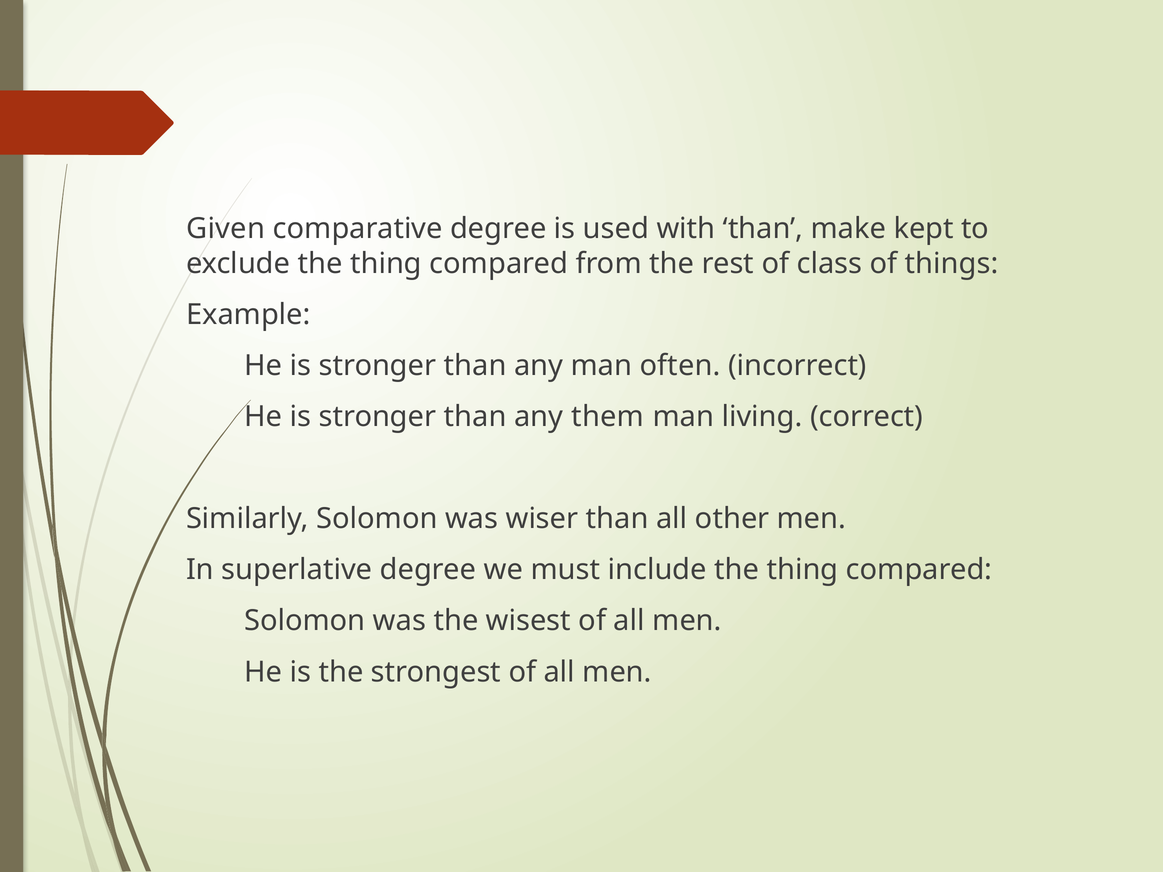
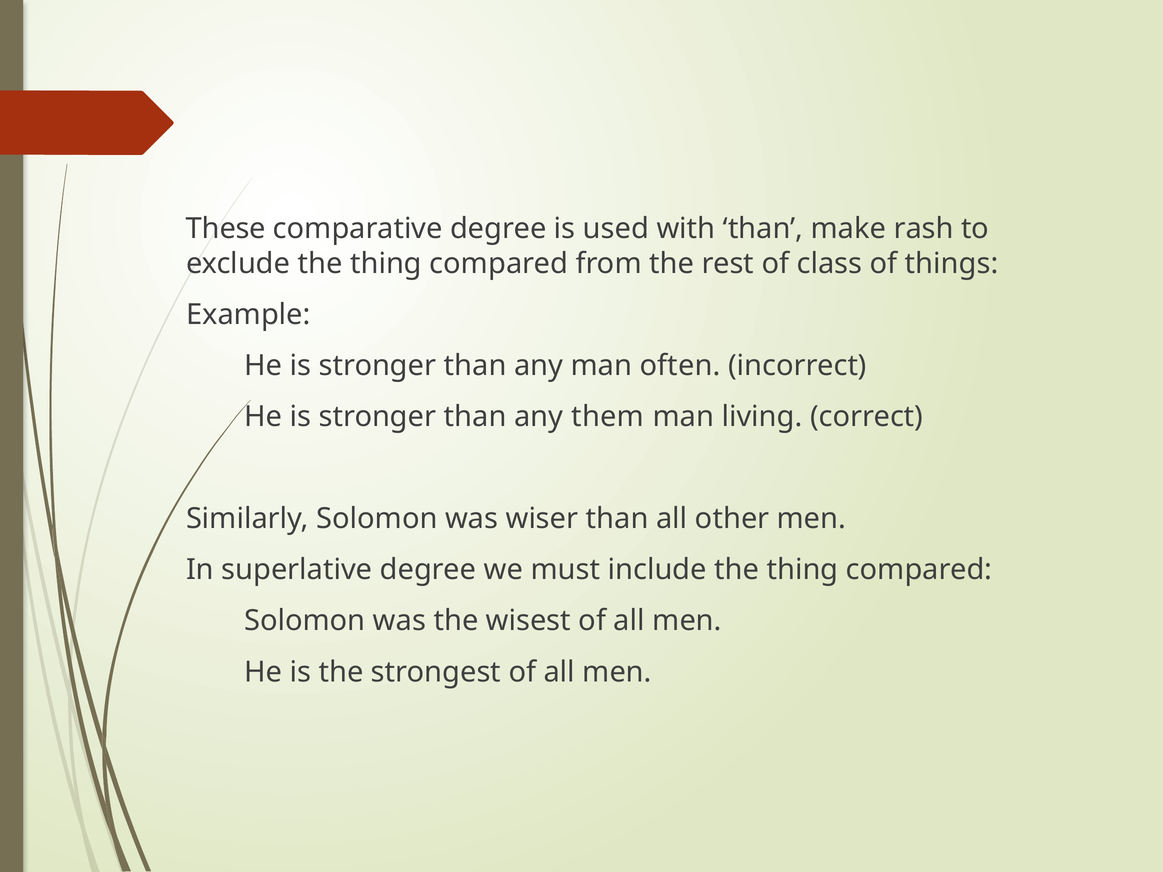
Given: Given -> These
kept: kept -> rash
